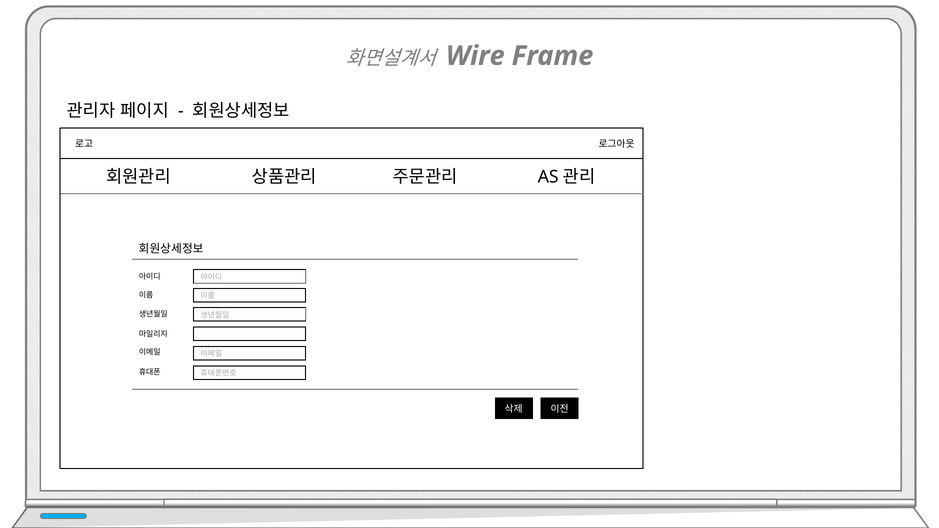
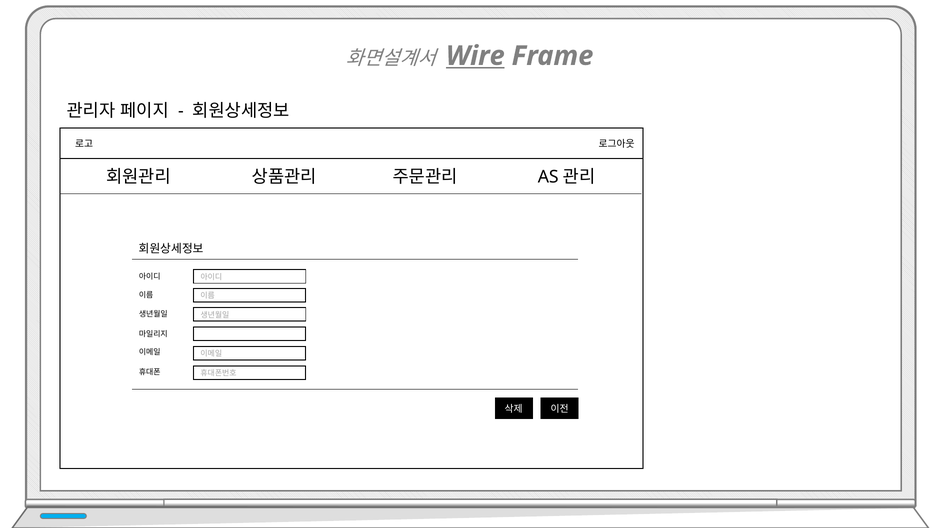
Wire underline: none -> present
